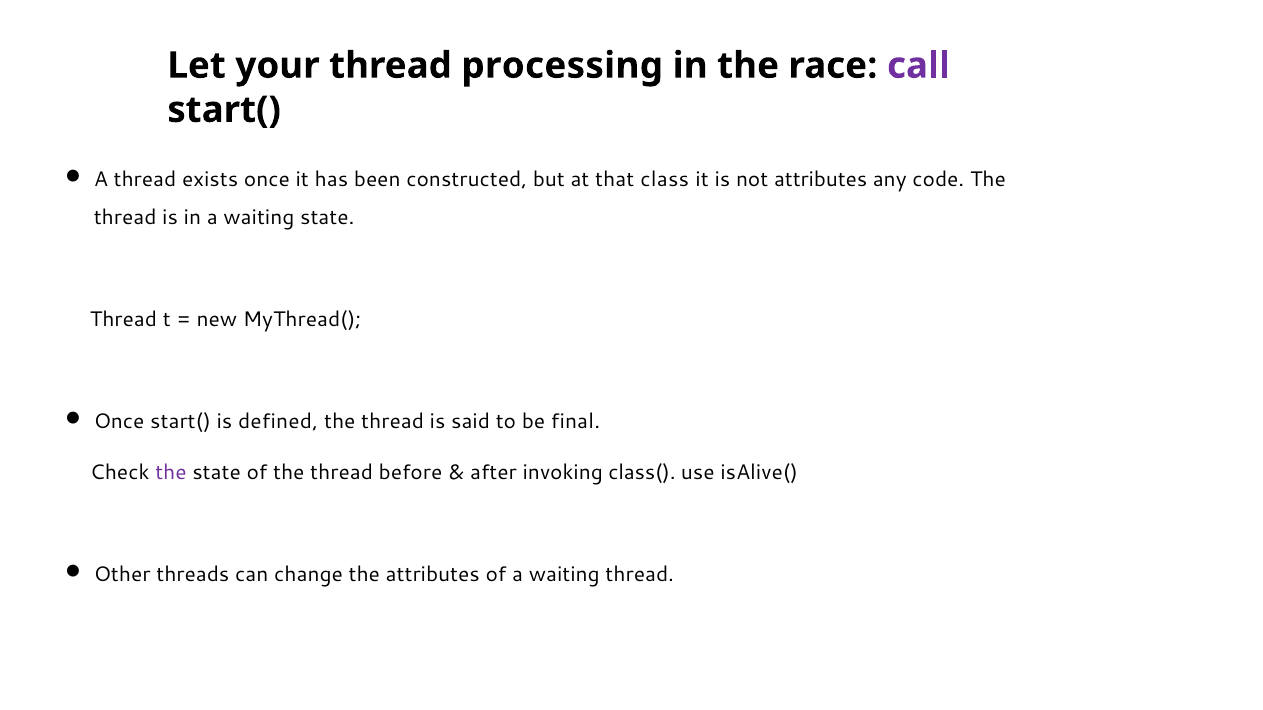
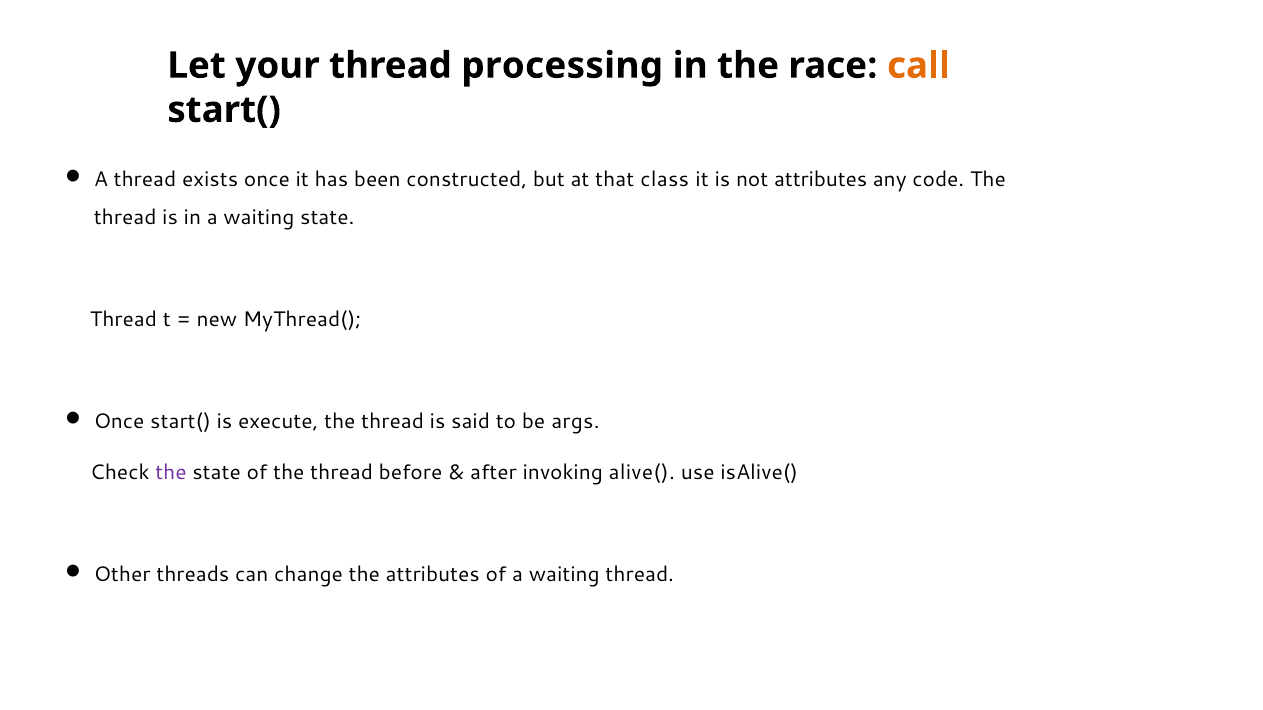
call colour: purple -> orange
defined: defined -> execute
final: final -> args
class(: class( -> alive(
